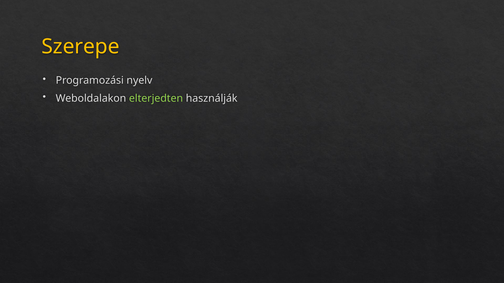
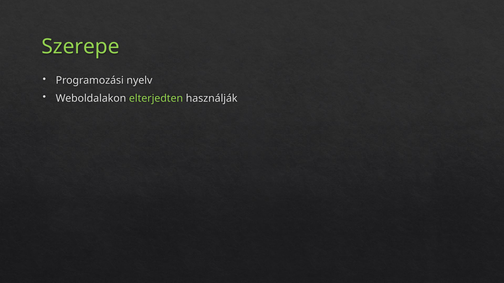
Szerepe colour: yellow -> light green
